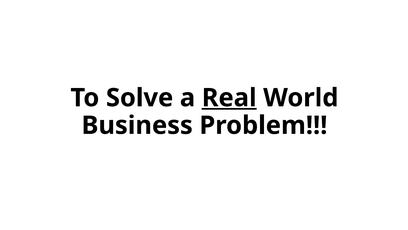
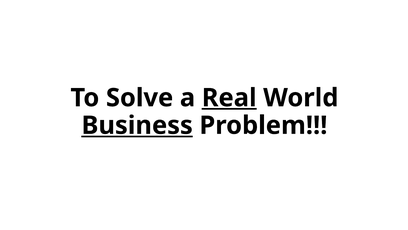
Business underline: none -> present
